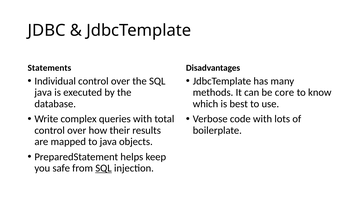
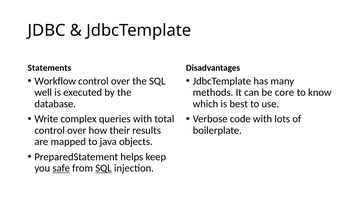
Individual: Individual -> Workflow
java at (43, 93): java -> well
safe underline: none -> present
